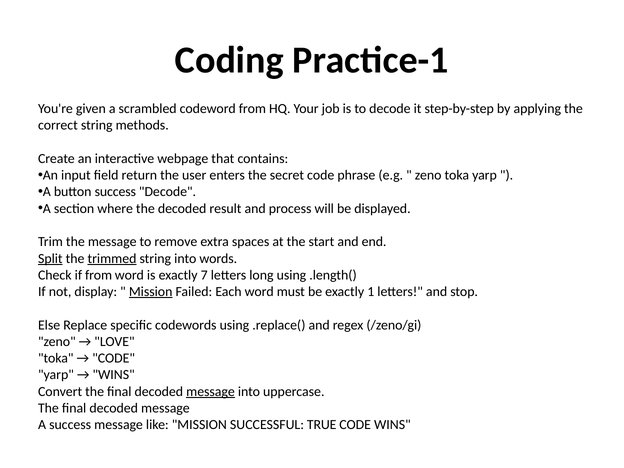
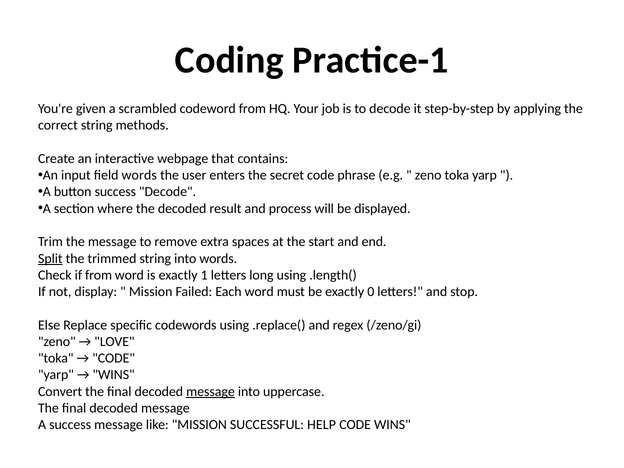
field return: return -> words
trimmed underline: present -> none
7: 7 -> 1
Mission at (151, 292) underline: present -> none
1: 1 -> 0
TRUE: TRUE -> HELP
